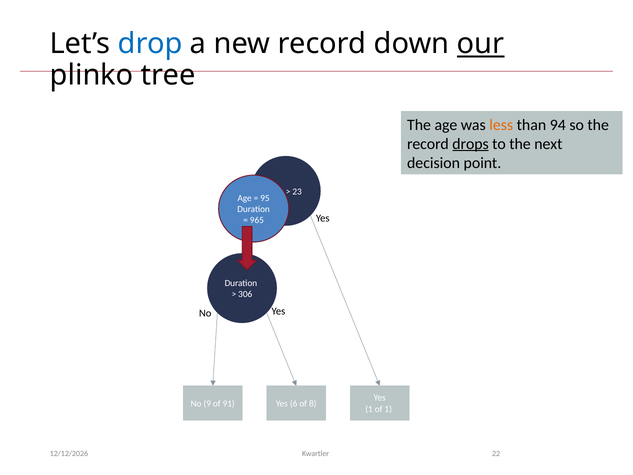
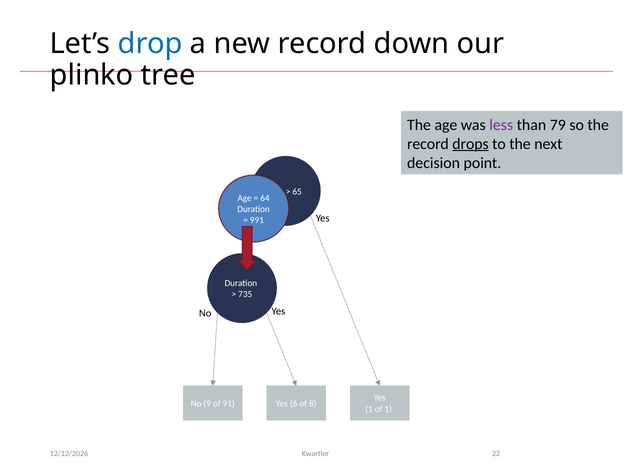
our underline: present -> none
less colour: orange -> purple
94: 94 -> 79
23: 23 -> 65
95: 95 -> 64
965: 965 -> 991
306: 306 -> 735
